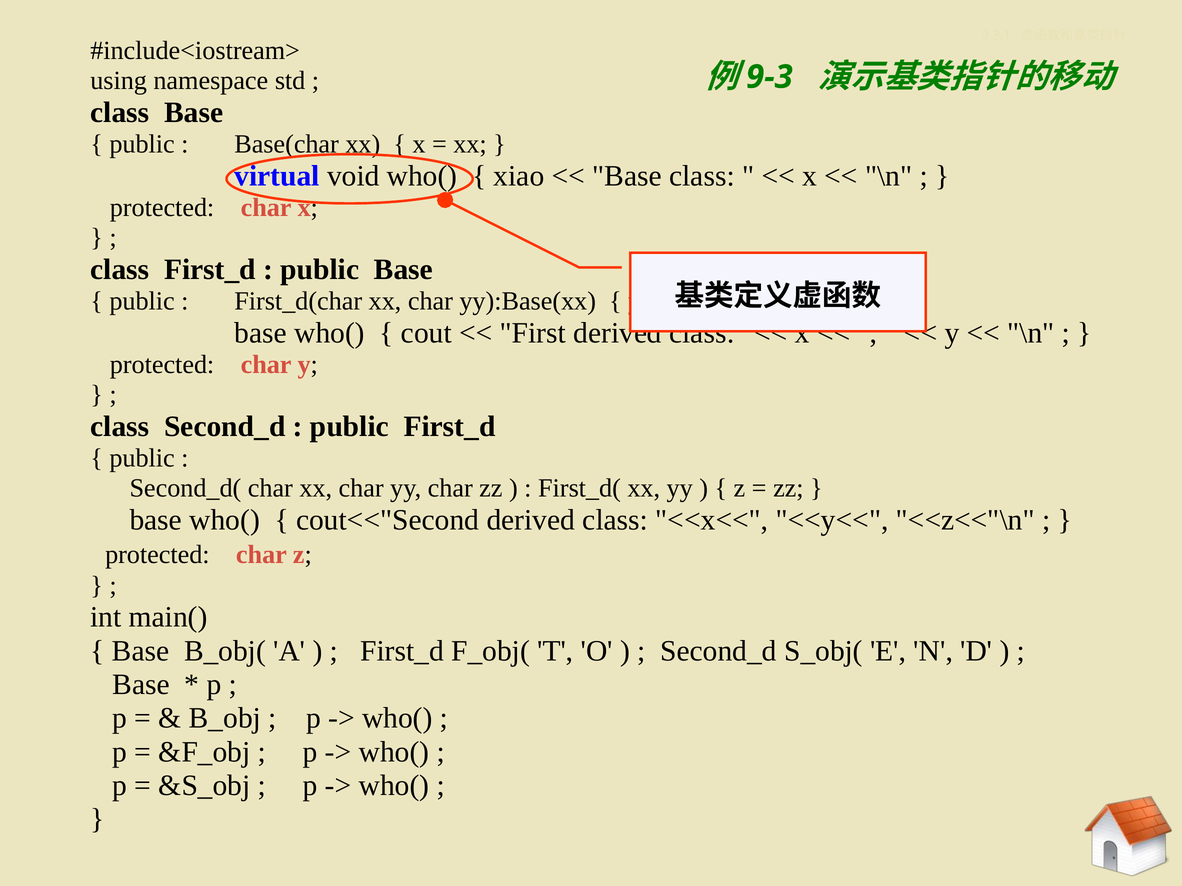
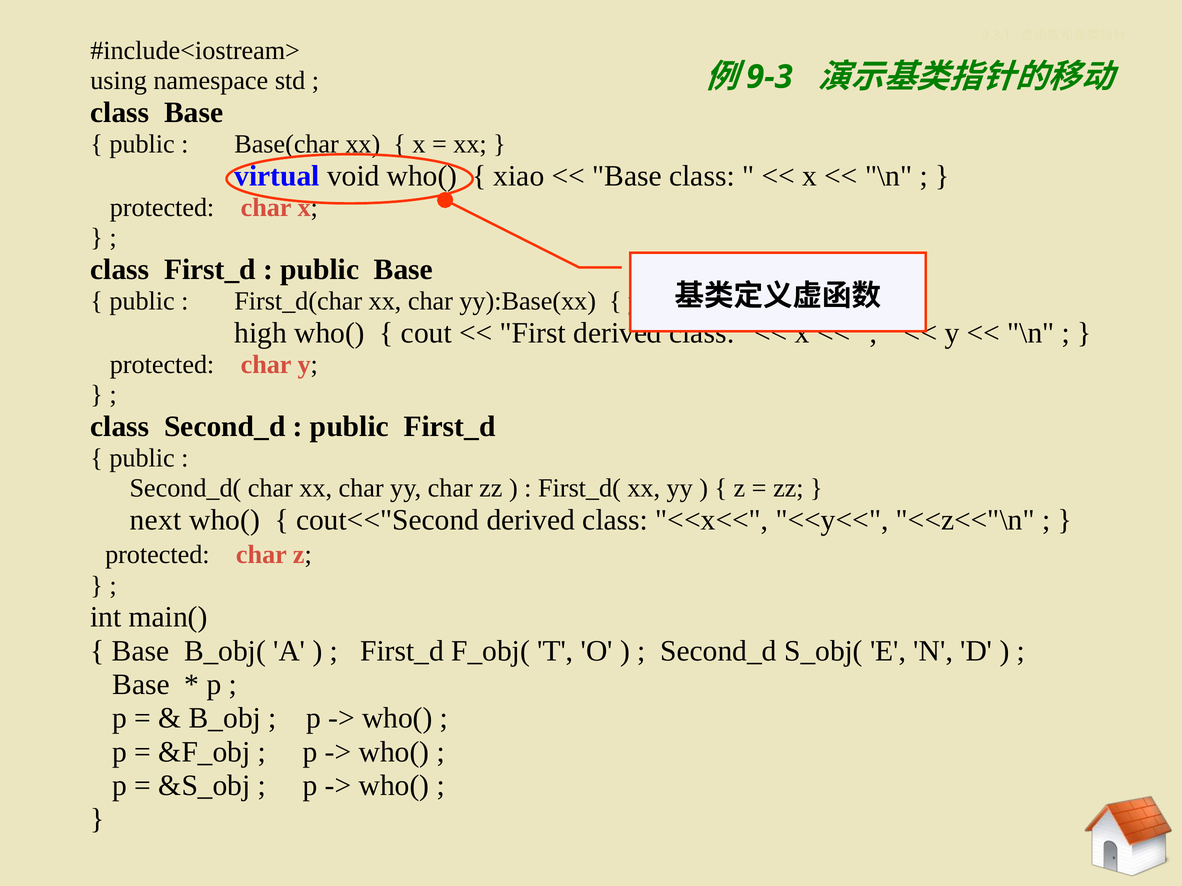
base at (261, 333): base -> high
base at (156, 520): base -> next
